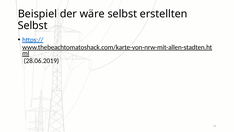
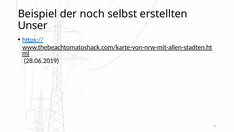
wäre: wäre -> noch
Selbst at (33, 25): Selbst -> Unser
